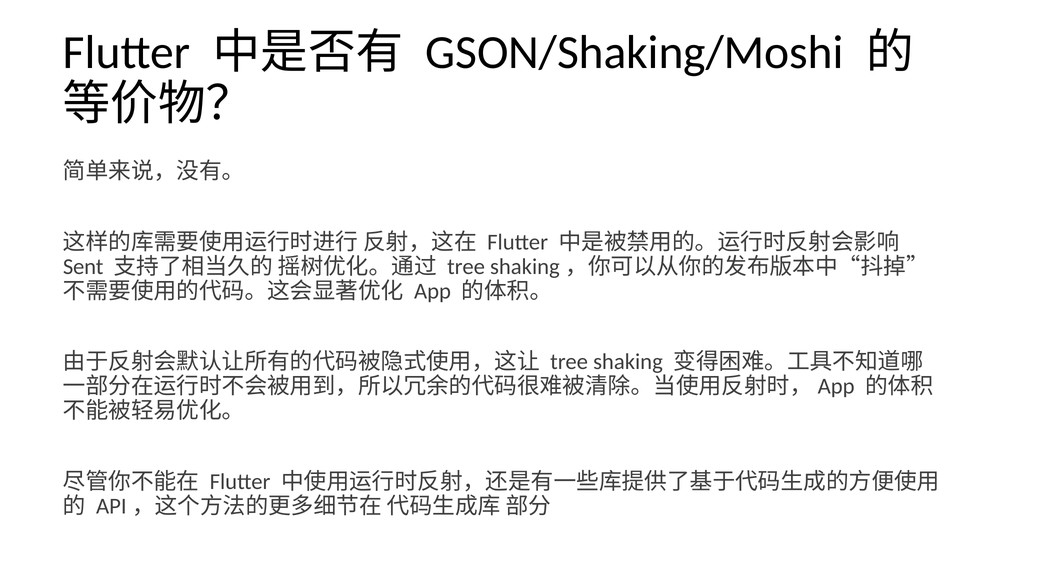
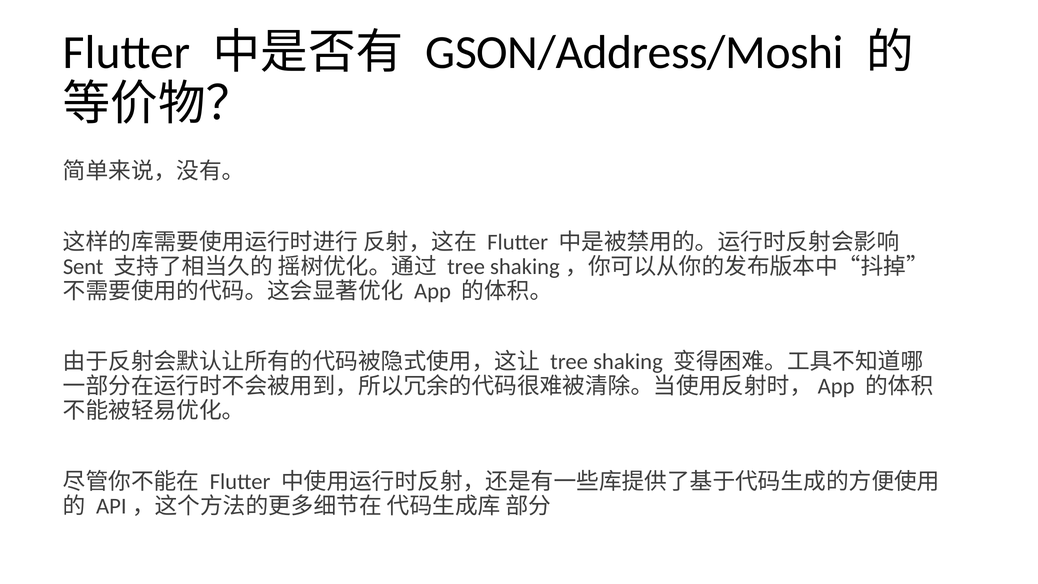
GSON/Shaking/Moshi: GSON/Shaking/Moshi -> GSON/Address/Moshi
